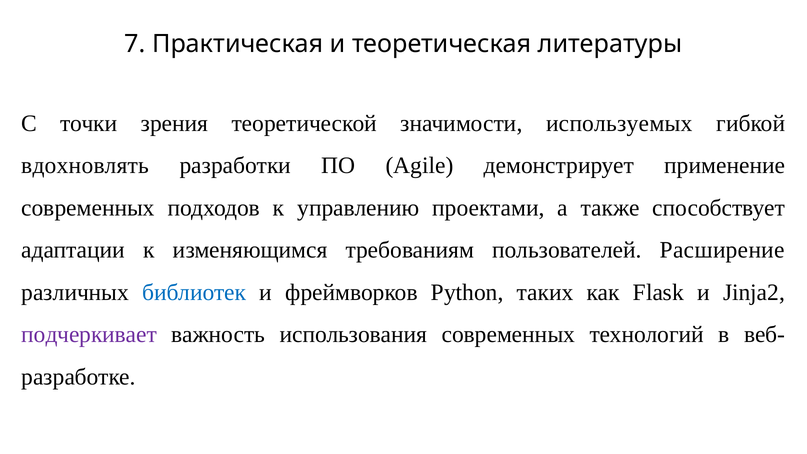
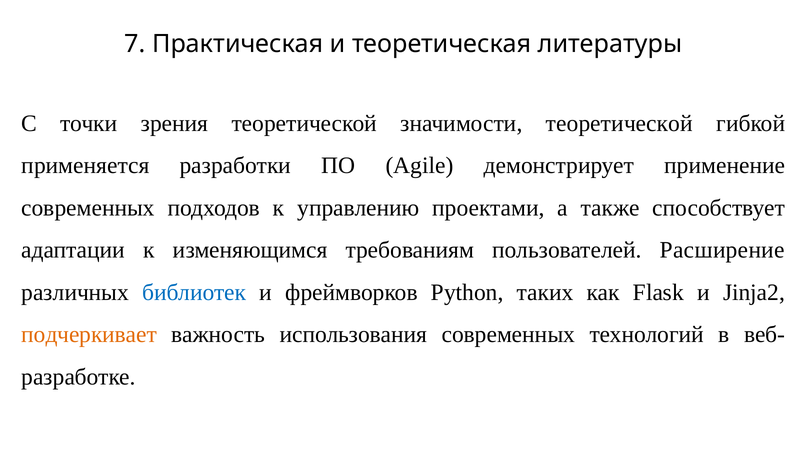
значимости используемых: используемых -> теоретической
вдохновлять: вдохновлять -> применяется
подчеркивает colour: purple -> orange
